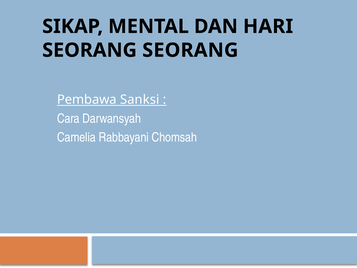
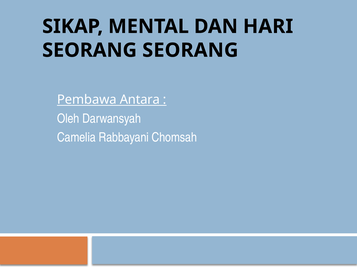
Sanksi: Sanksi -> Antara
Cara: Cara -> Oleh
